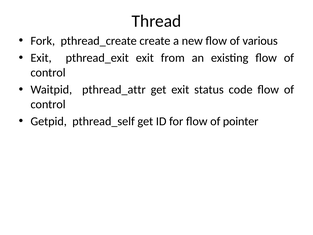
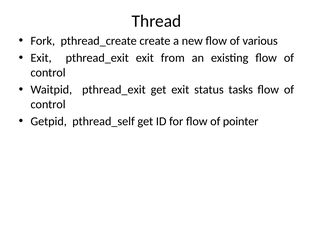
Waitpid pthread_attr: pthread_attr -> pthread_exit
code: code -> tasks
